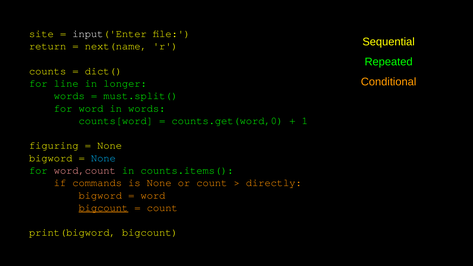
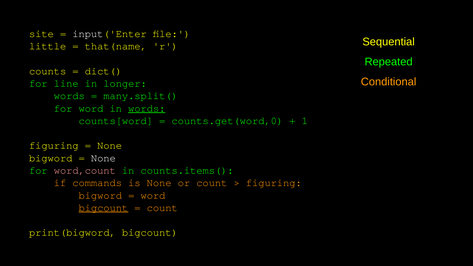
return: return -> little
next(name: next(name -> that(name
must.split(: must.split( -> many.split(
words at (147, 108) underline: none -> present
None at (103, 158) colour: light blue -> white
directly at (274, 183): directly -> figuring
